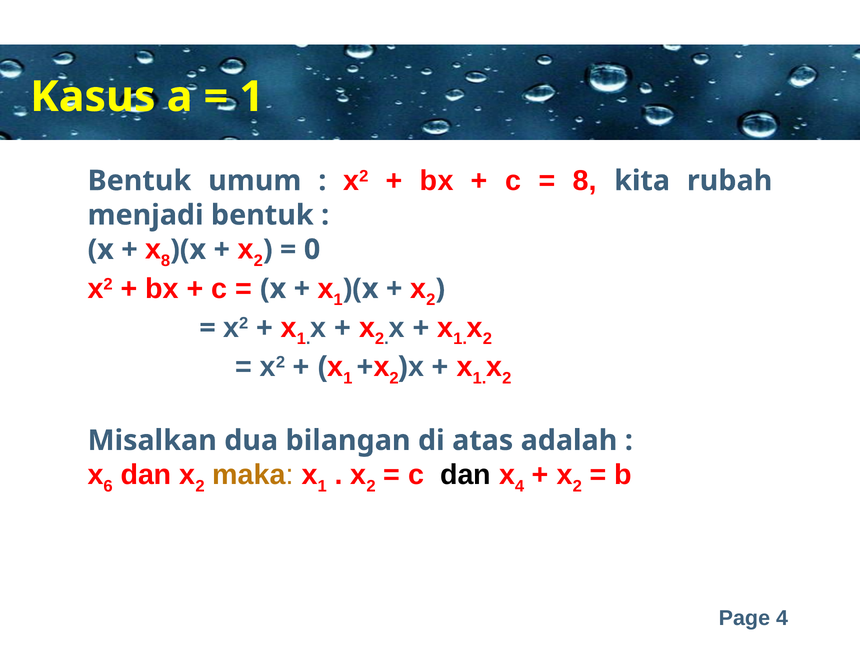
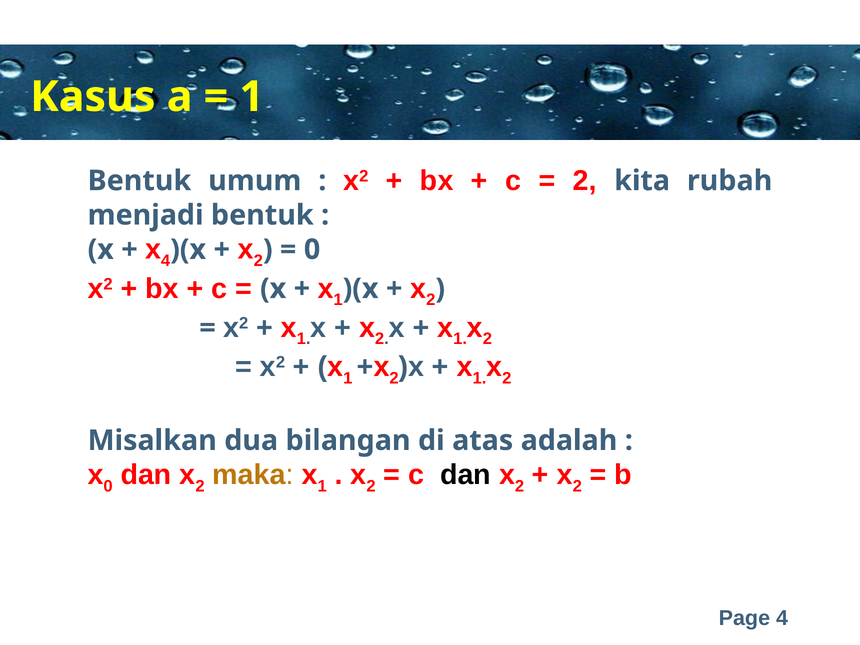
8 at (585, 181): 8 -> 2
x 8: 8 -> 4
x 6: 6 -> 0
c dan x 4: 4 -> 2
